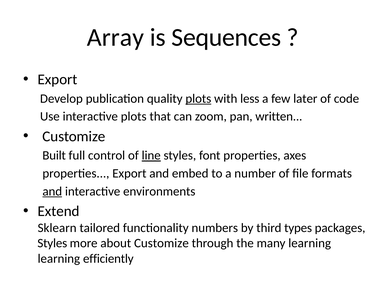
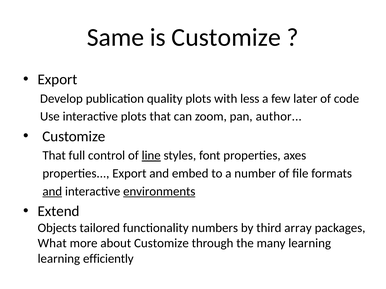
Array: Array -> Same
is Sequences: Sequences -> Customize
plots at (198, 99) underline: present -> none
written: written -> author
Built at (54, 156): Built -> That
environments underline: none -> present
Sklearn: Sklearn -> Objects
types: types -> array
Styles at (52, 244): Styles -> What
